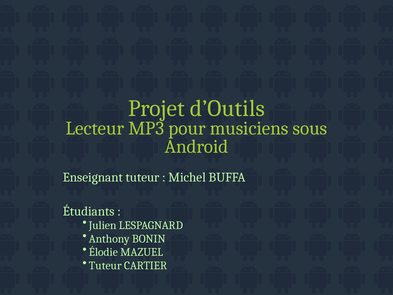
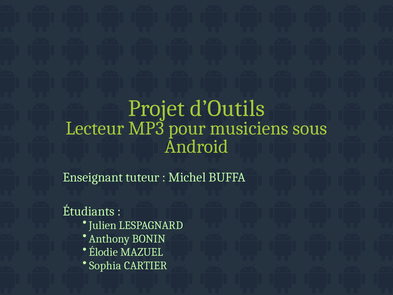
Tuteur at (105, 265): Tuteur -> Sophia
